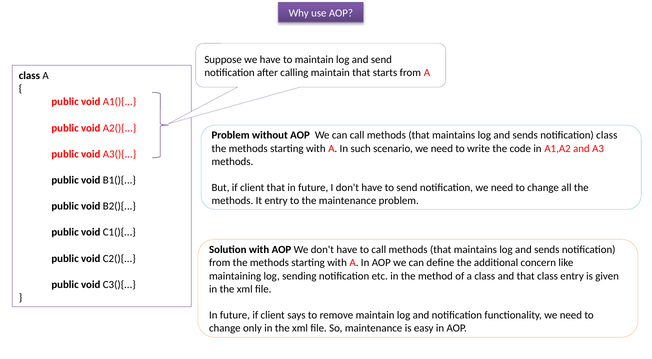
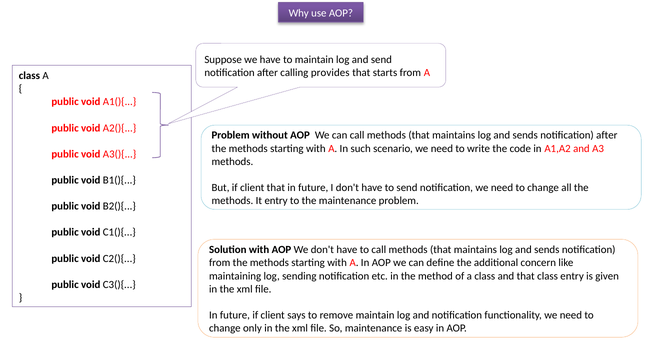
calling maintain: maintain -> provides
sends notification class: class -> after
